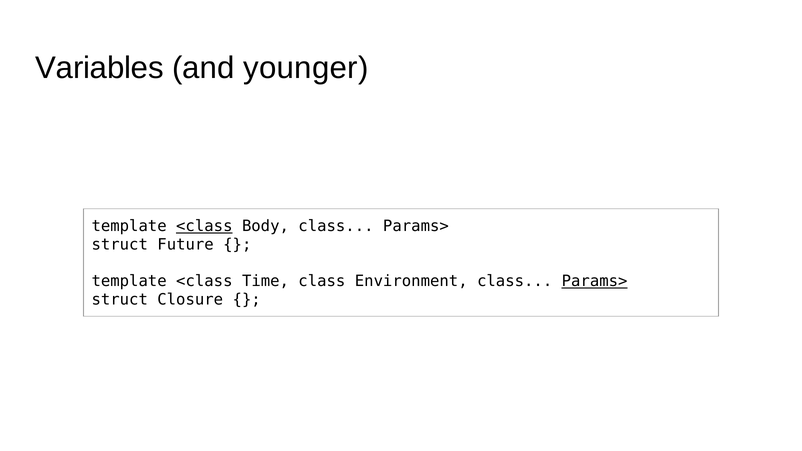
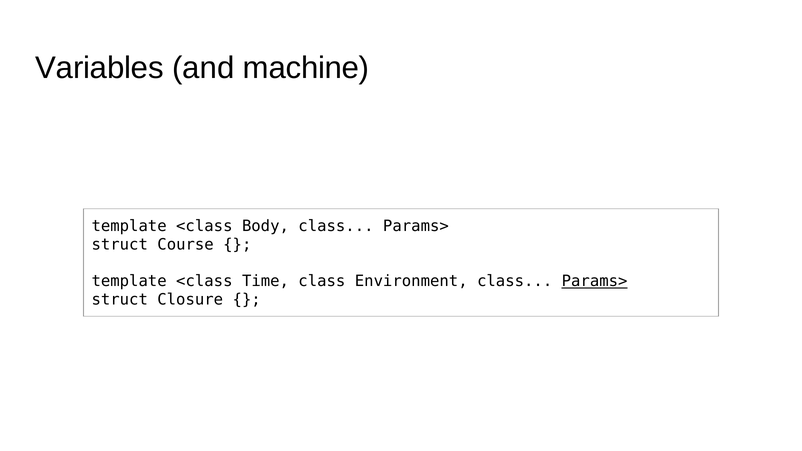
younger: younger -> machine
<class at (204, 226) underline: present -> none
Future: Future -> Course
